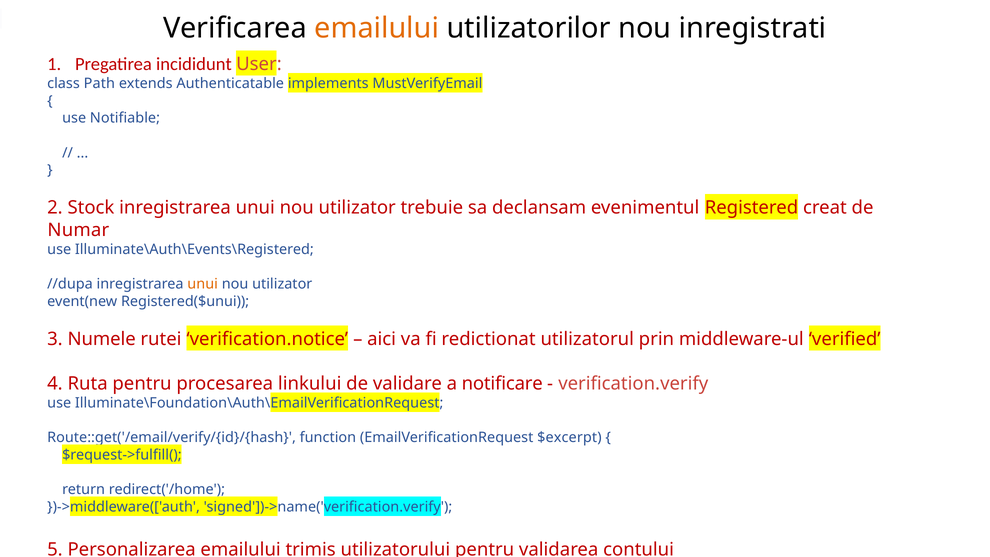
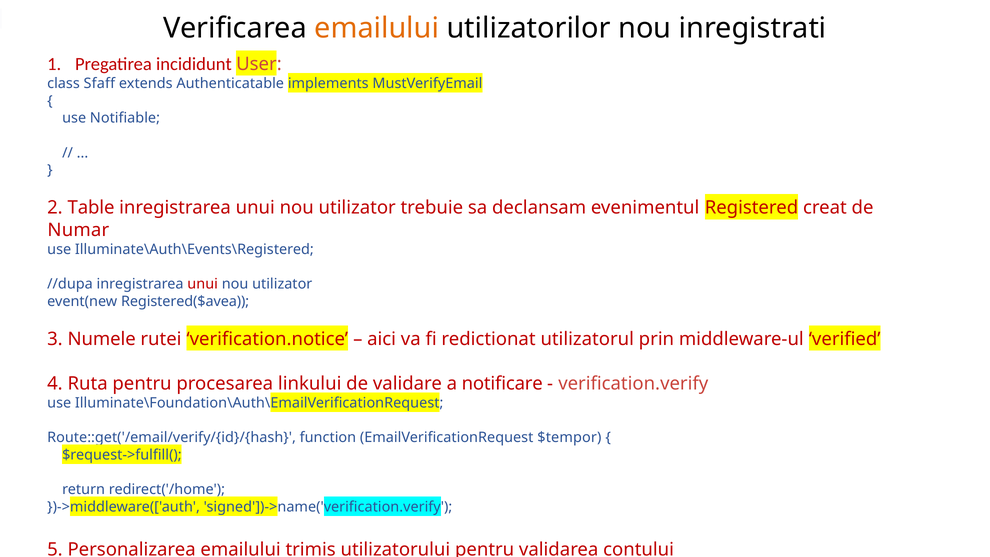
Path: Path -> Sfaff
Stock: Stock -> Table
unui at (203, 284) colour: orange -> red
Registered($unui: Registered($unui -> Registered($avea
$excerpt: $excerpt -> $tempor
